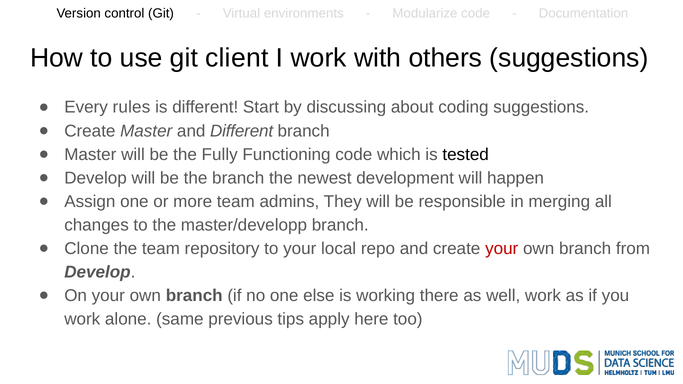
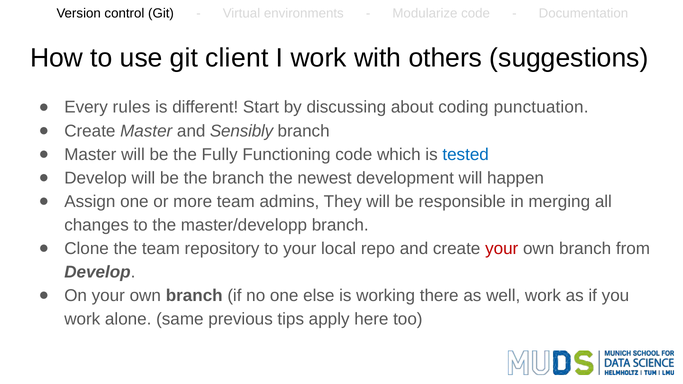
coding suggestions: suggestions -> punctuation
and Different: Different -> Sensibly
tested colour: black -> blue
